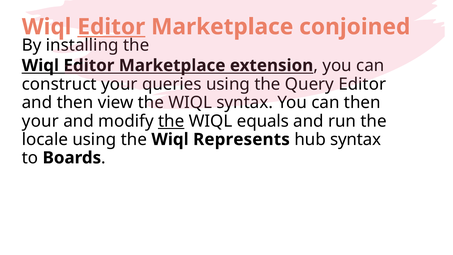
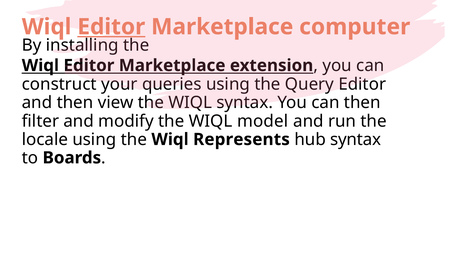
conjoined: conjoined -> computer
your at (40, 121): your -> filter
the at (171, 121) underline: present -> none
equals: equals -> model
